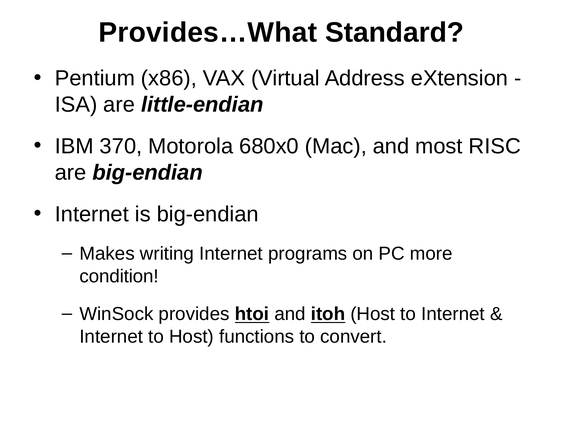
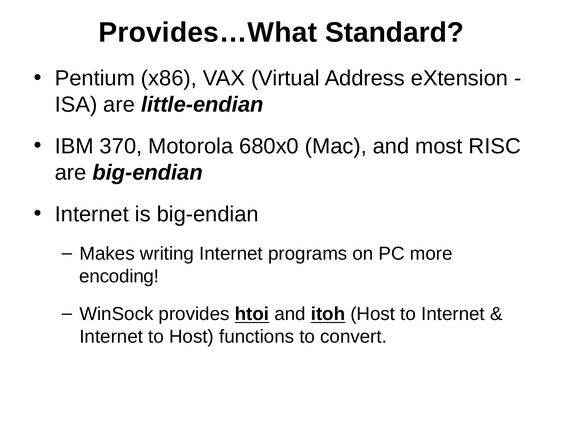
condition: condition -> encoding
